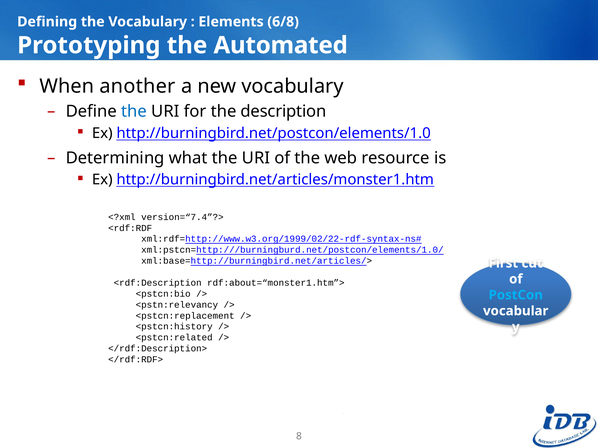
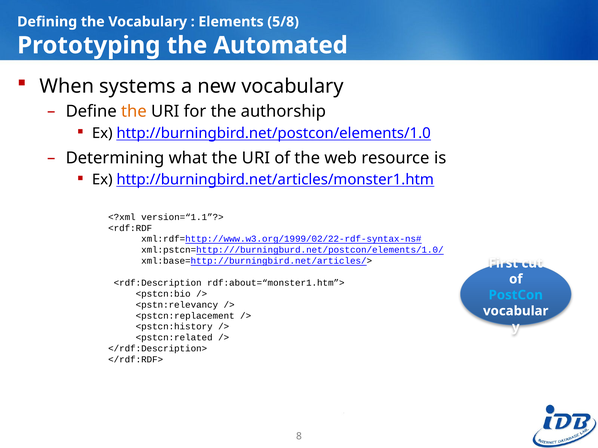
6/8: 6/8 -> 5/8
another: another -> systems
the at (134, 111) colour: blue -> orange
description: description -> authorship
version=“7.4”?>: version=“7.4”?> -> version=“1.1”?>
